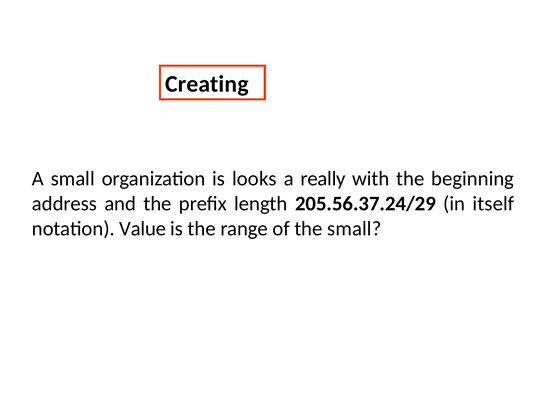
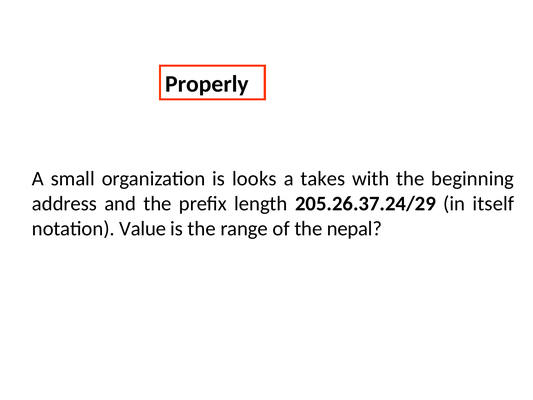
Creating: Creating -> Properly
really: really -> takes
205.56.37.24/29: 205.56.37.24/29 -> 205.26.37.24/29
the small: small -> nepal
